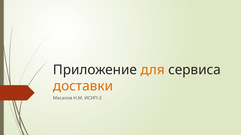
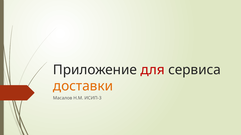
для colour: orange -> red
